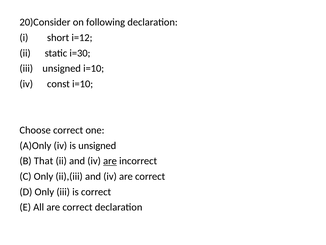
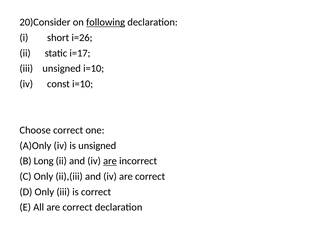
following underline: none -> present
i=12: i=12 -> i=26
i=30: i=30 -> i=17
That: That -> Long
